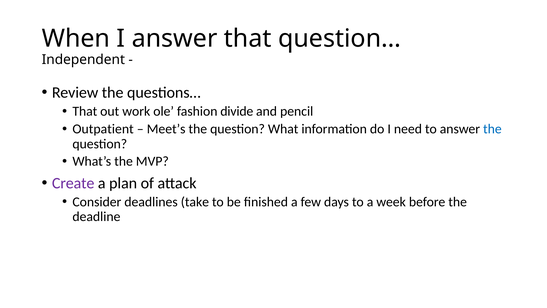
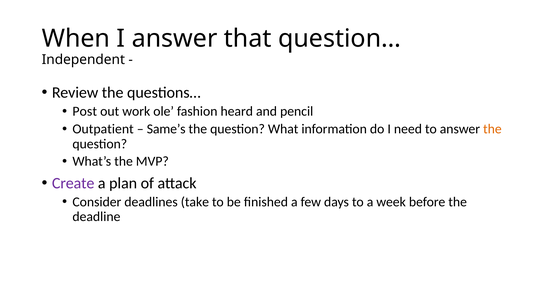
That at (85, 111): That -> Post
divide: divide -> heard
Meet’s: Meet’s -> Same’s
the at (492, 129) colour: blue -> orange
